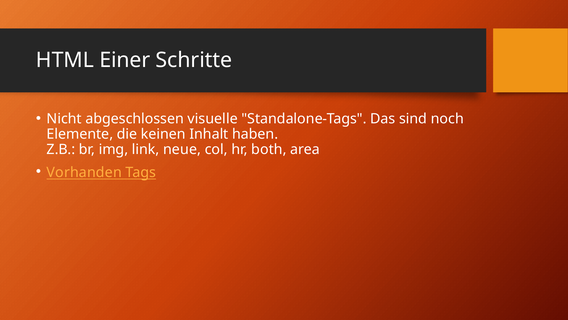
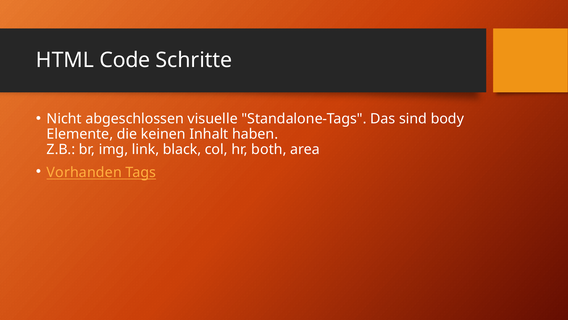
Einer: Einer -> Code
noch: noch -> body
neue: neue -> black
